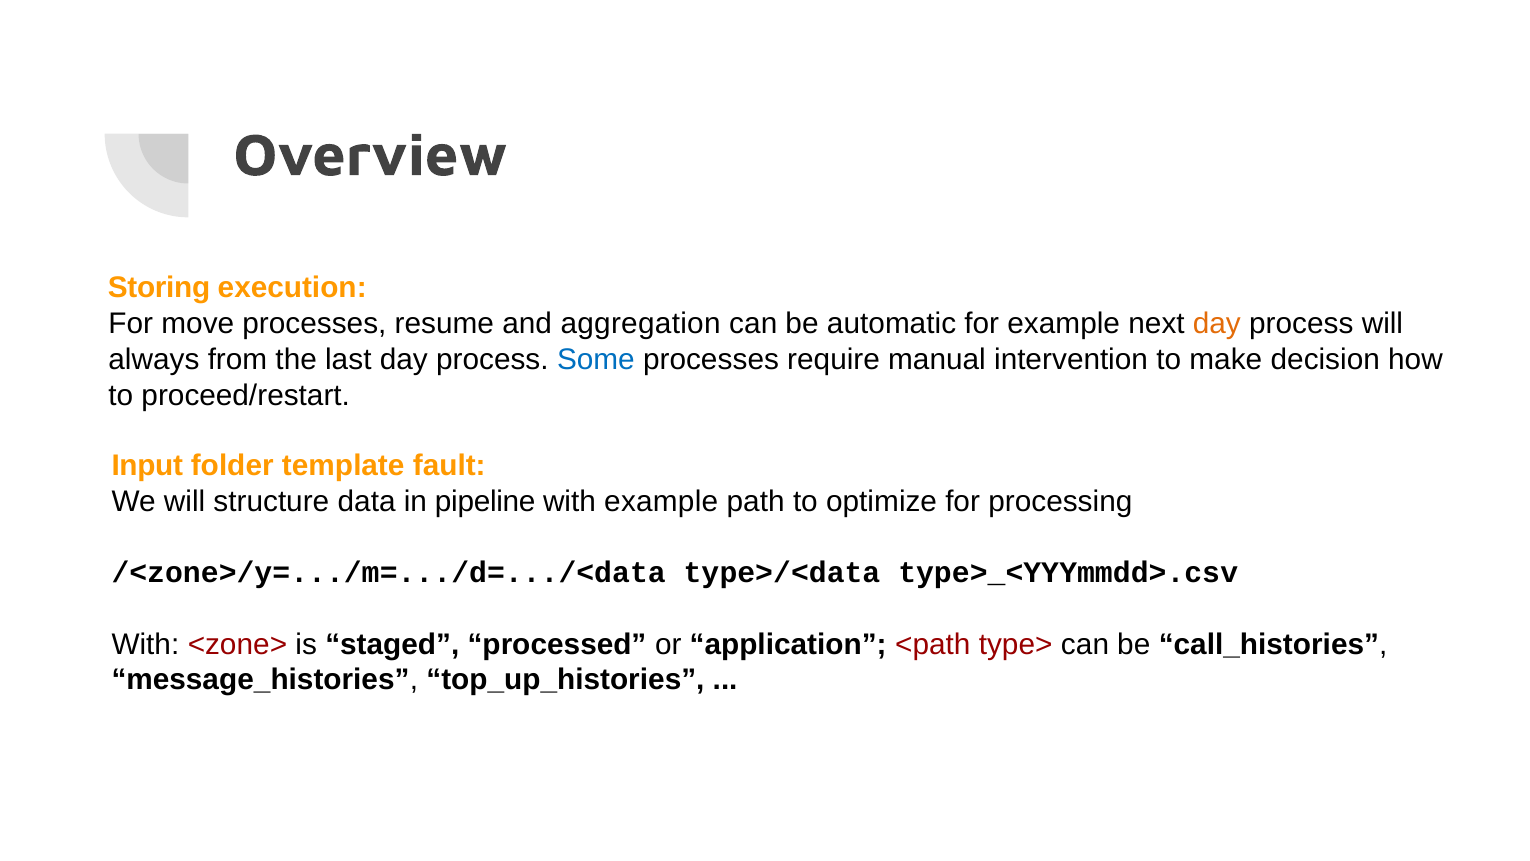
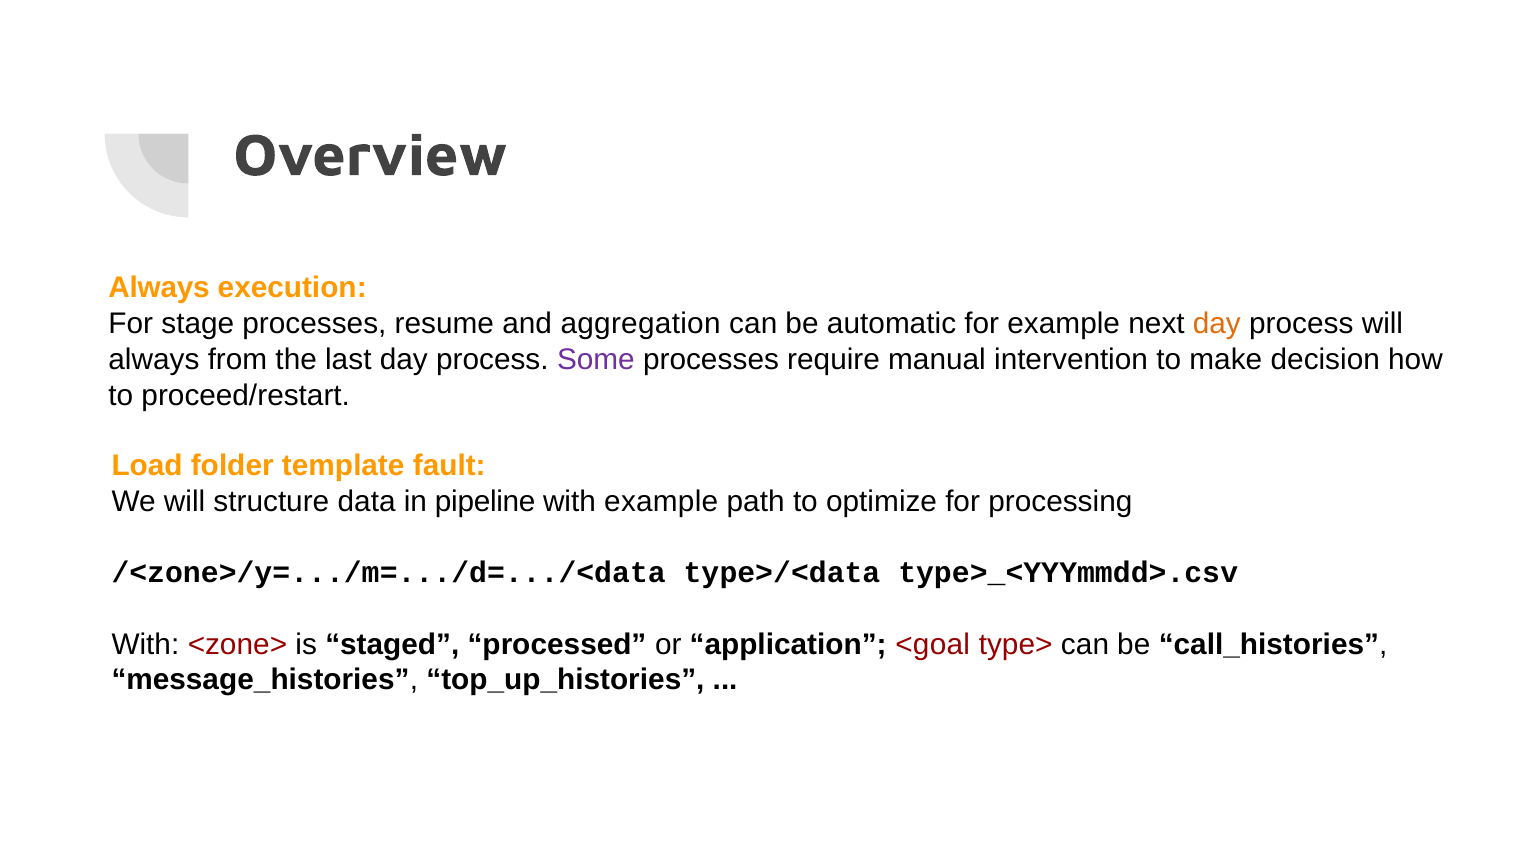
Storing at (159, 288): Storing -> Always
move: move -> stage
Some colour: blue -> purple
Input: Input -> Load
<path: <path -> <goal
